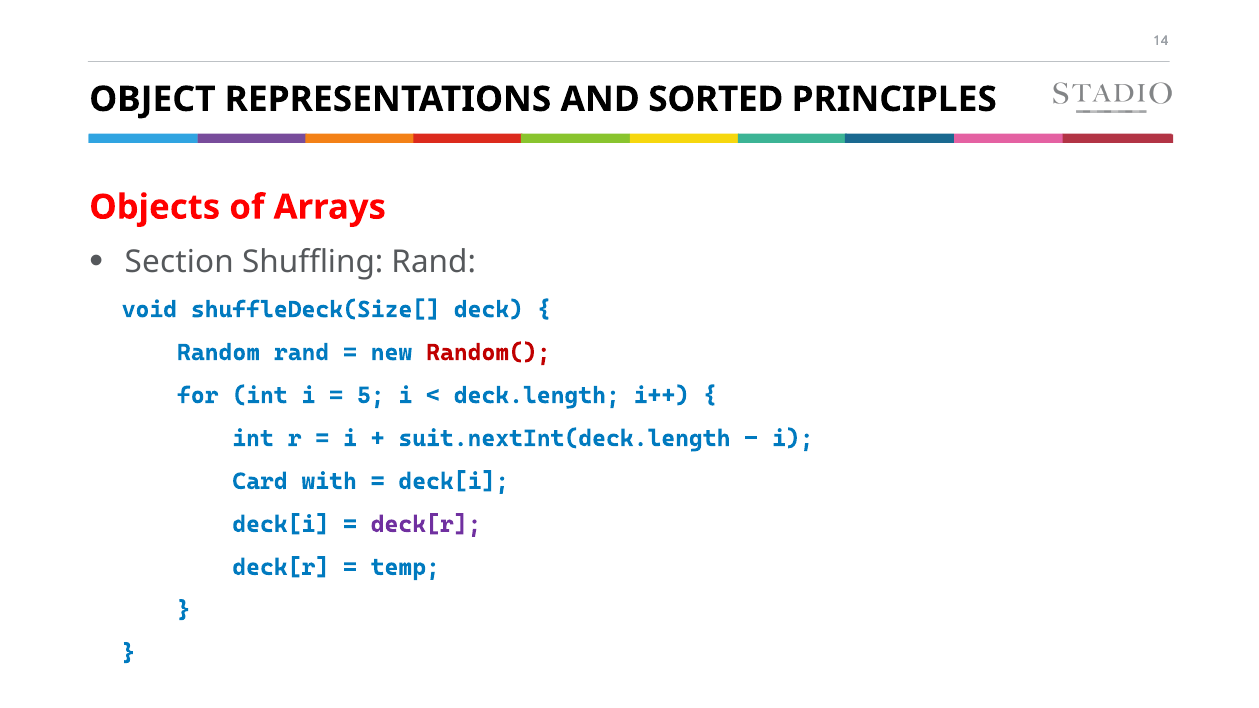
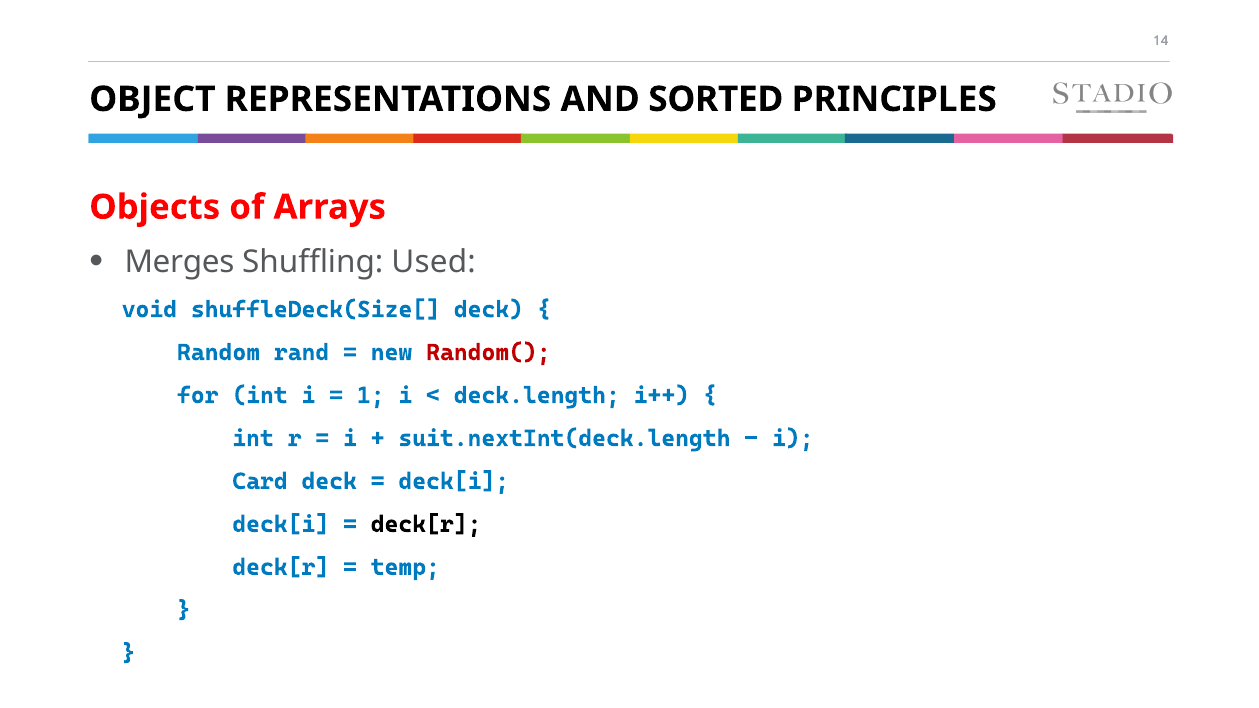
Section: Section -> Merges
Shuffling Rand: Rand -> Used
5: 5 -> 1
Card with: with -> deck
deck[r at (426, 524) colour: purple -> black
